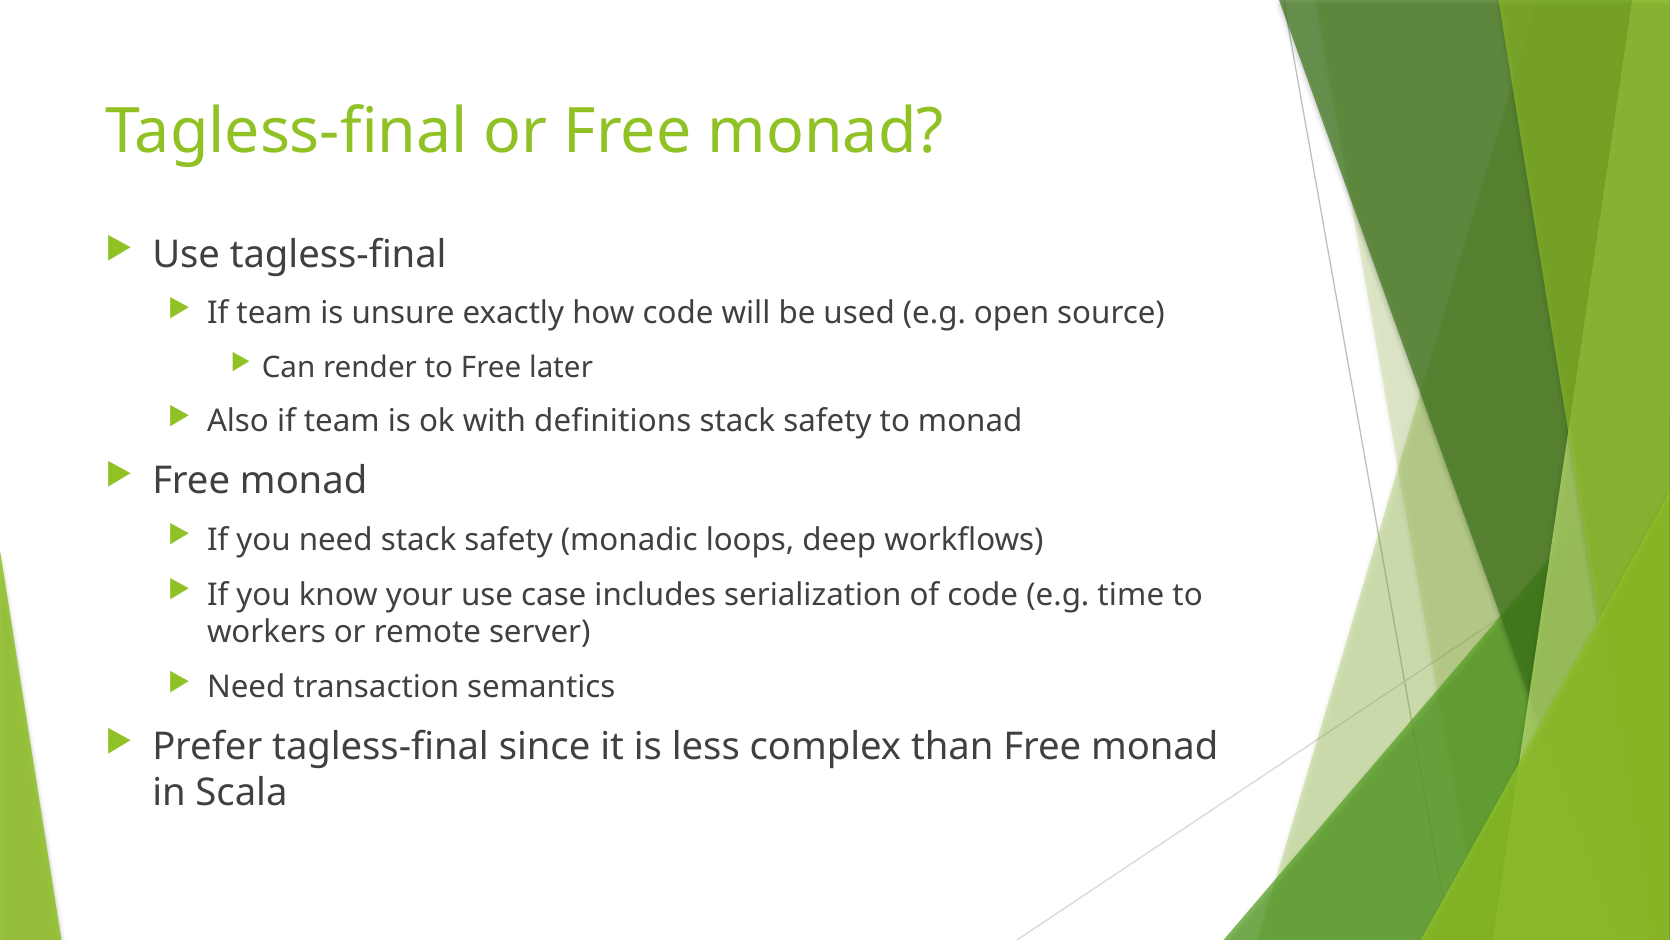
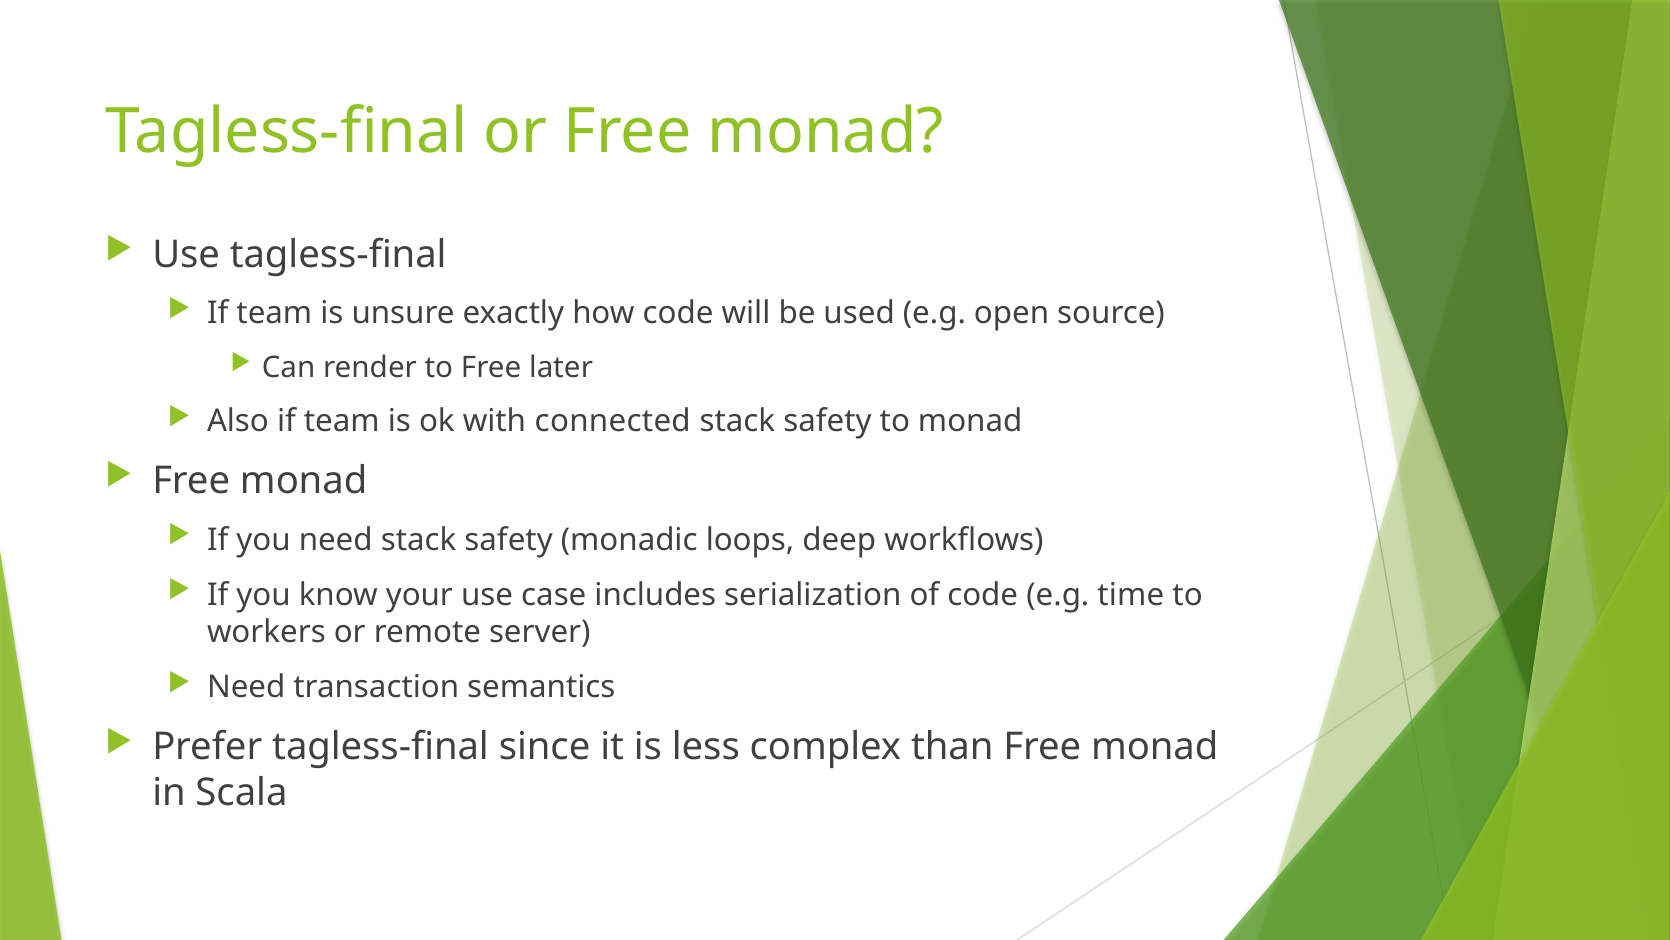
definitions: definitions -> connected
